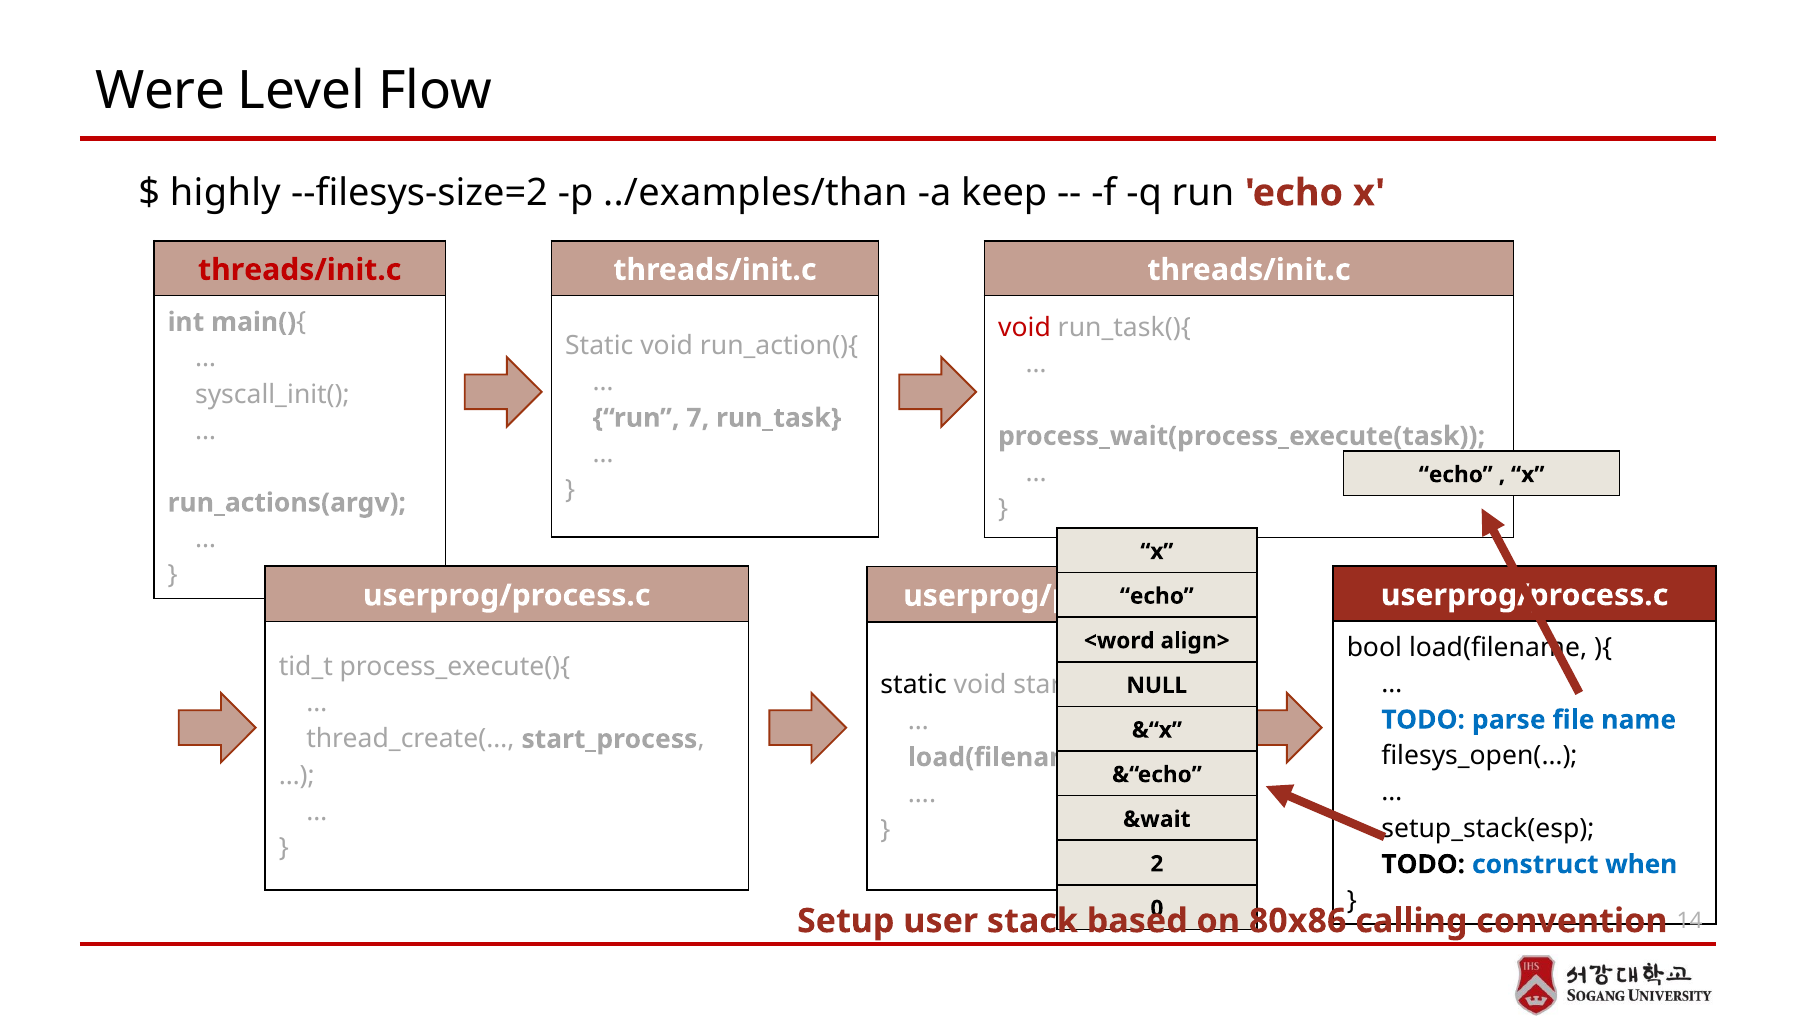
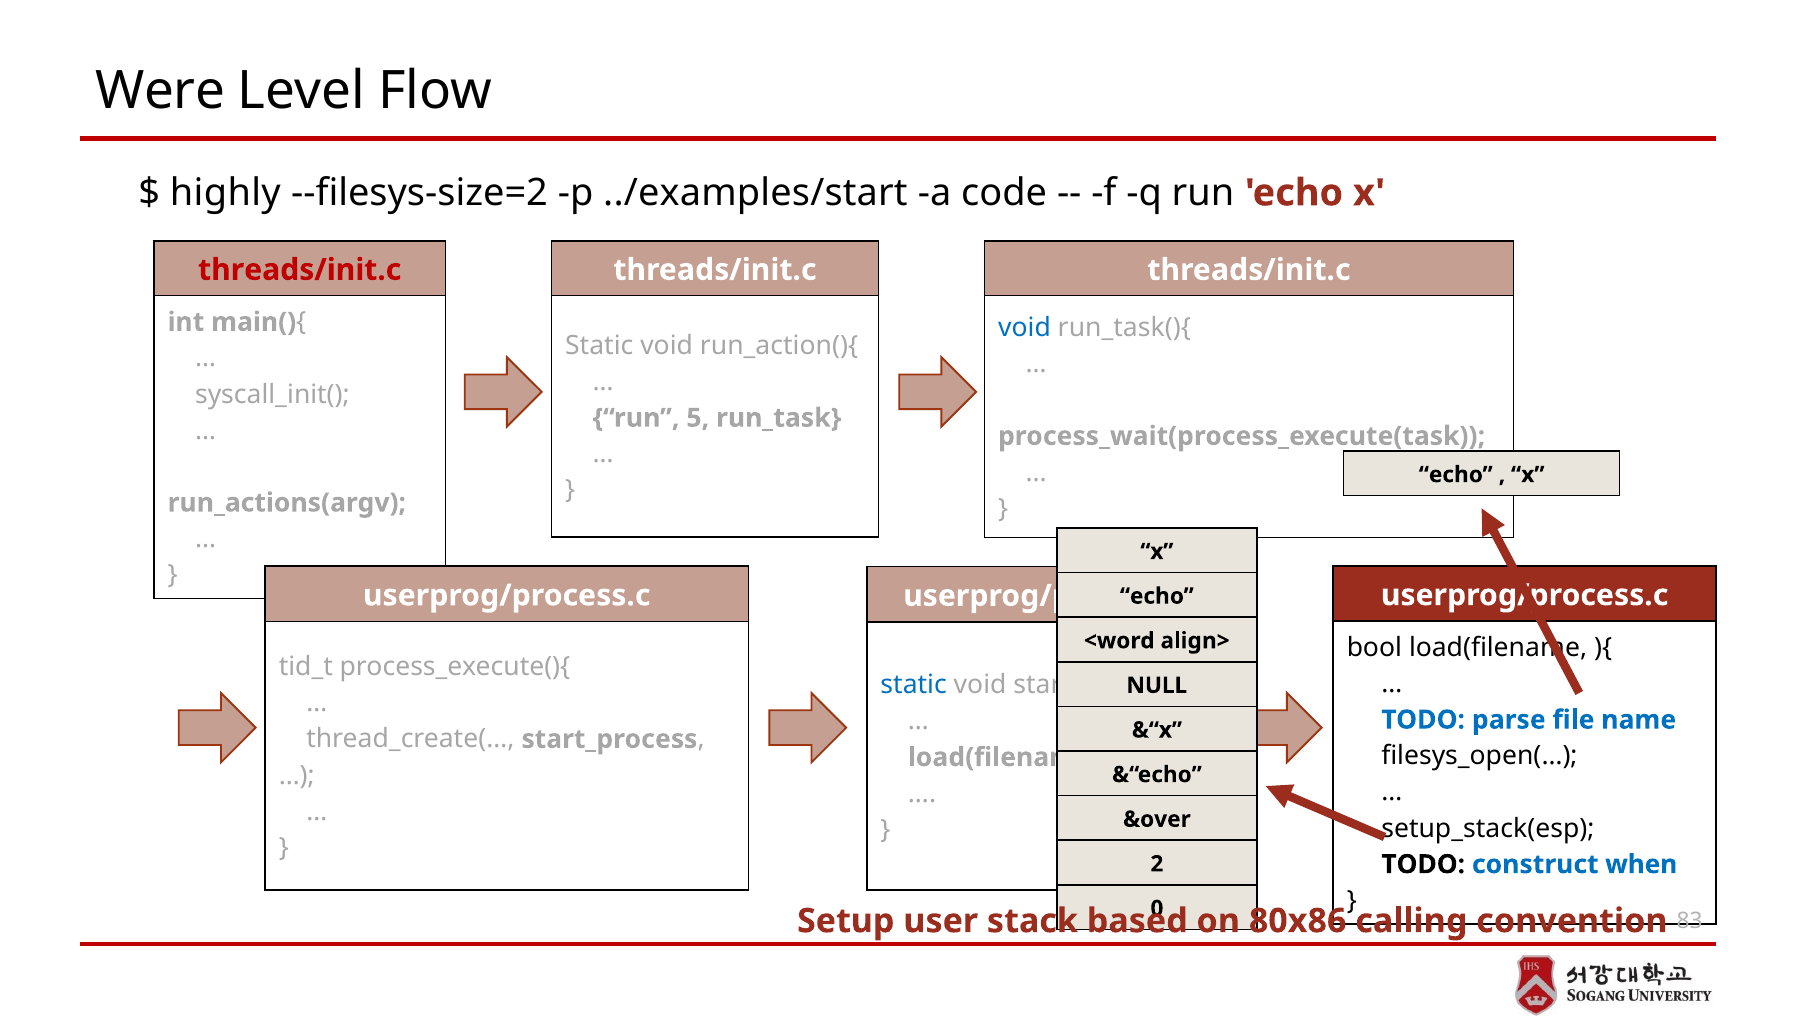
../examples/than: ../examples/than -> ../examples/start
keep: keep -> code
void at (1025, 328) colour: red -> blue
7: 7 -> 5
static at (914, 685) colour: black -> blue
&wait: &wait -> &over
14: 14 -> 83
